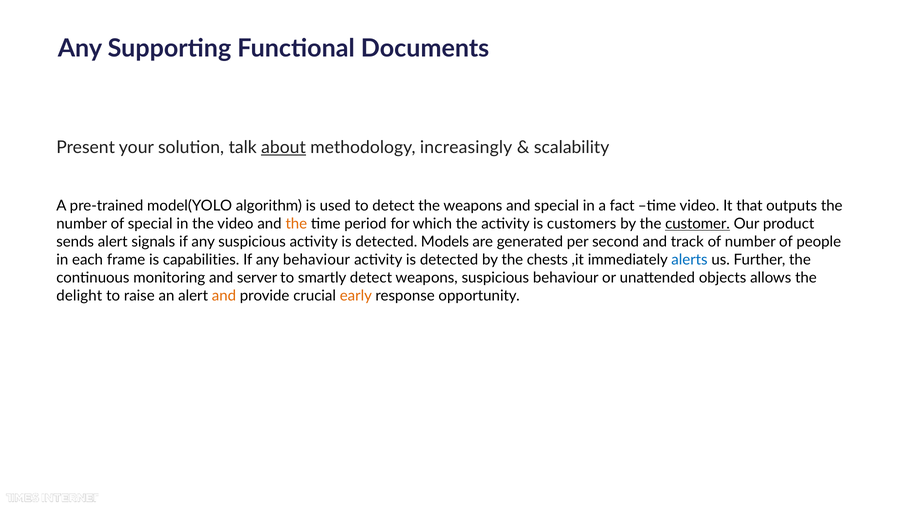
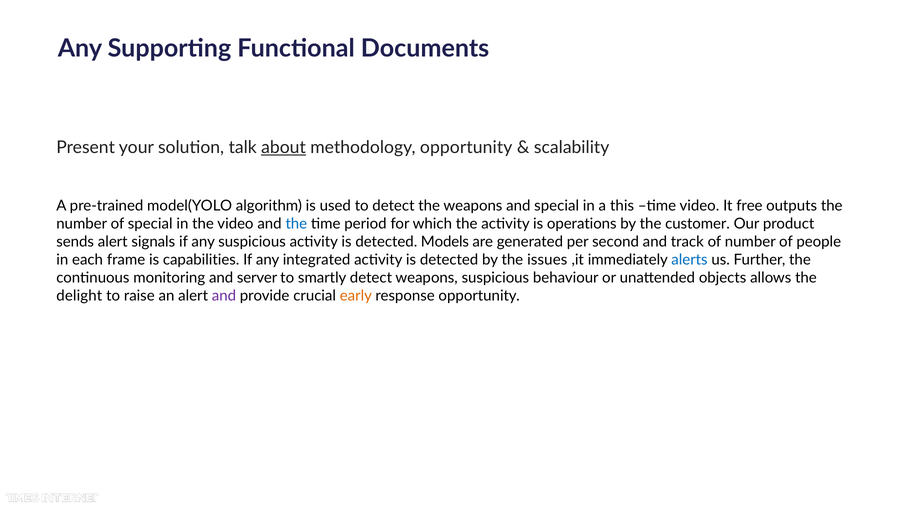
methodology increasingly: increasingly -> opportunity
fact: fact -> this
that: that -> free
the at (296, 224) colour: orange -> blue
customers: customers -> operations
customer underline: present -> none
any behaviour: behaviour -> integrated
chests: chests -> issues
and at (224, 296) colour: orange -> purple
